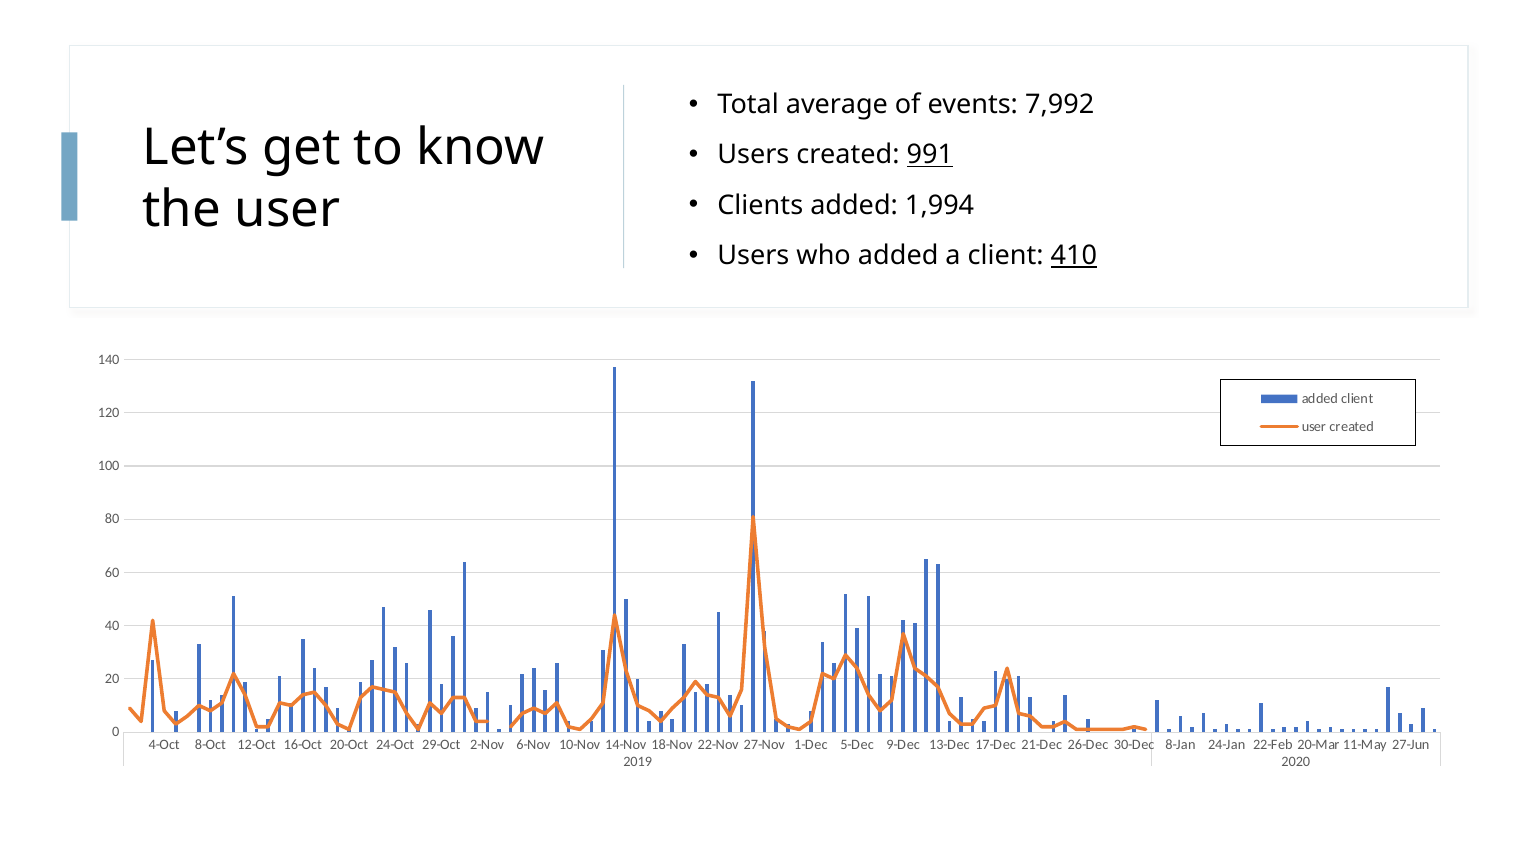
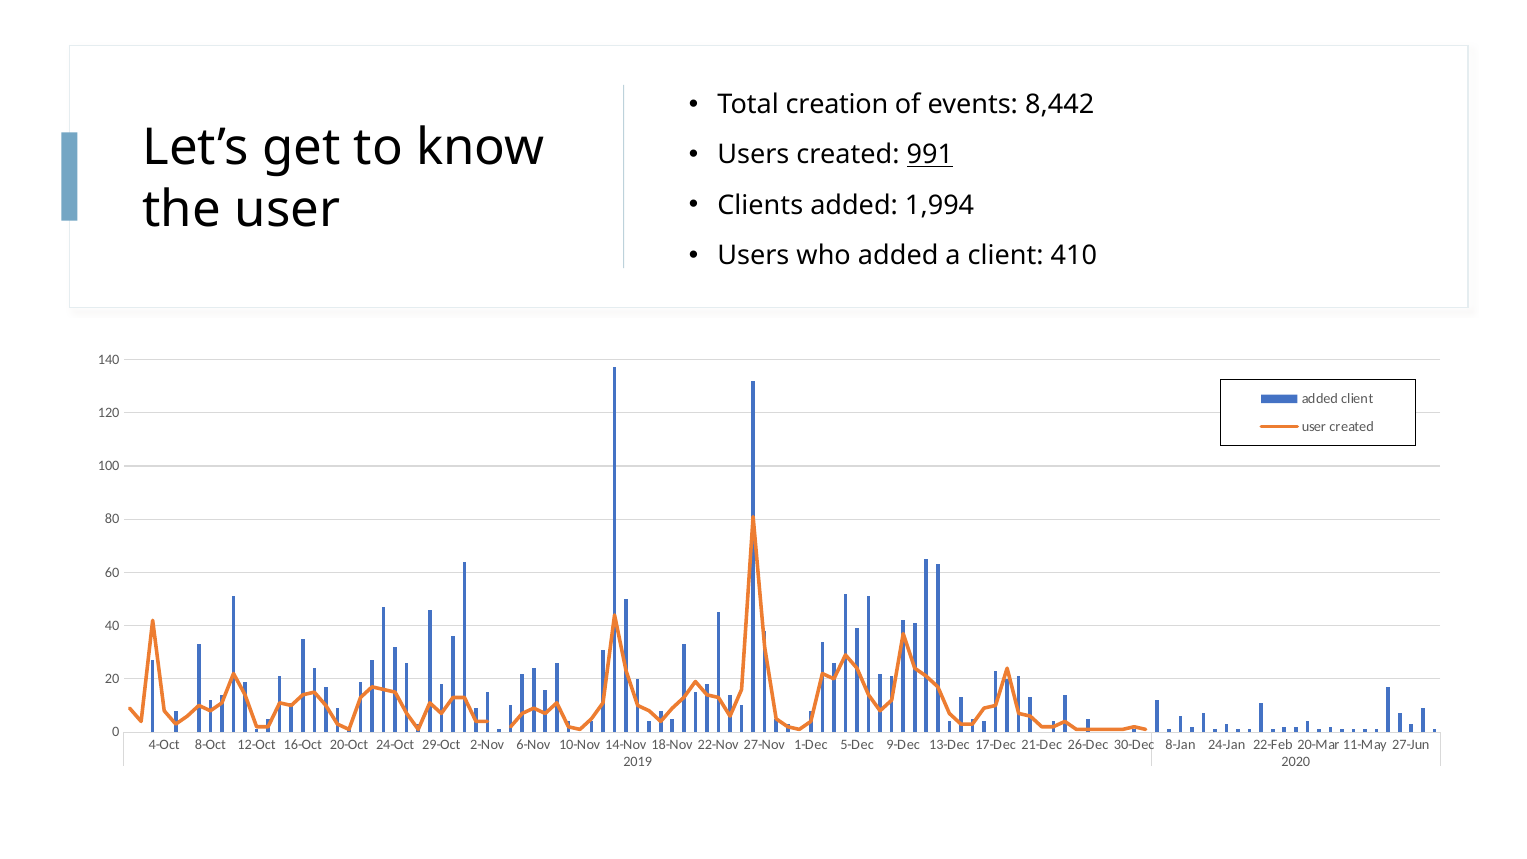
average: average -> creation
7,992: 7,992 -> 8,442
410 underline: present -> none
